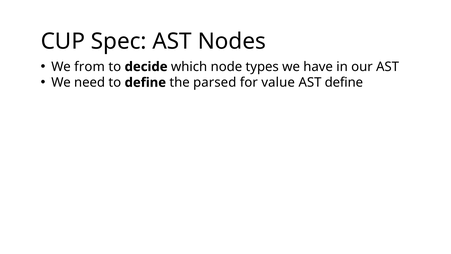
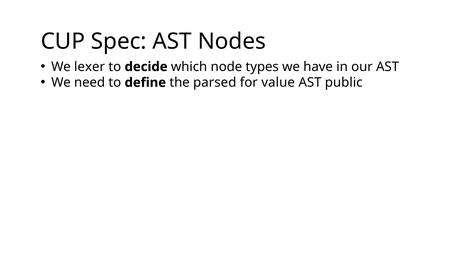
from: from -> lexer
AST define: define -> public
